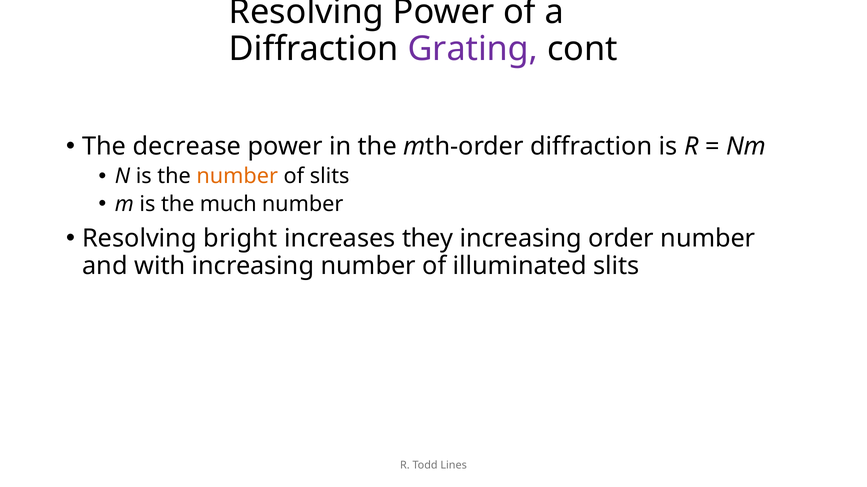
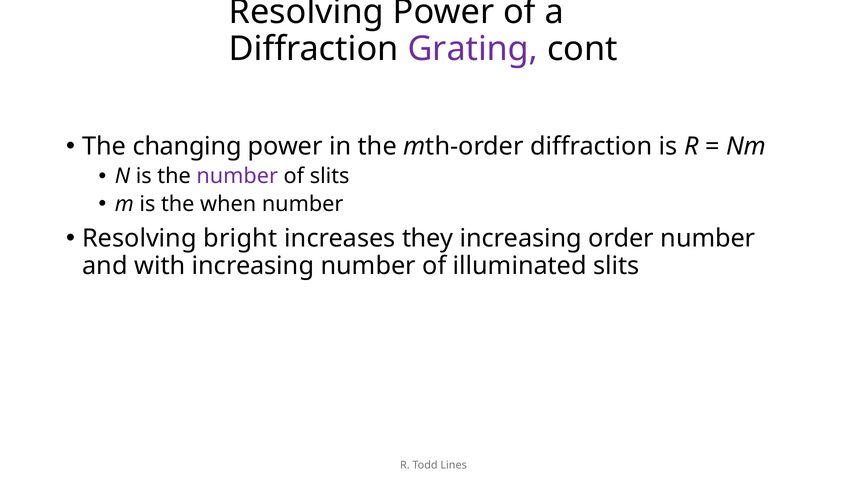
decrease: decrease -> changing
number at (237, 176) colour: orange -> purple
much: much -> when
